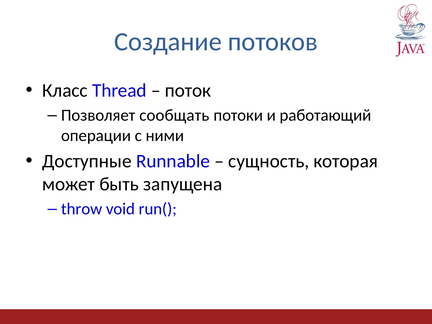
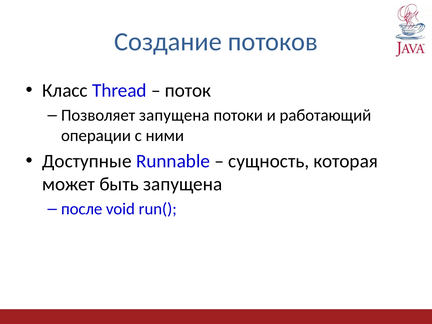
Позволяет сообщать: сообщать -> запущена
throw: throw -> после
